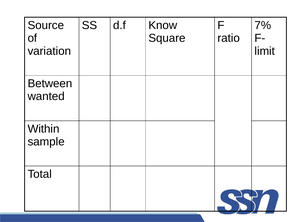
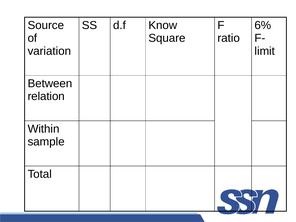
7%: 7% -> 6%
wanted: wanted -> relation
